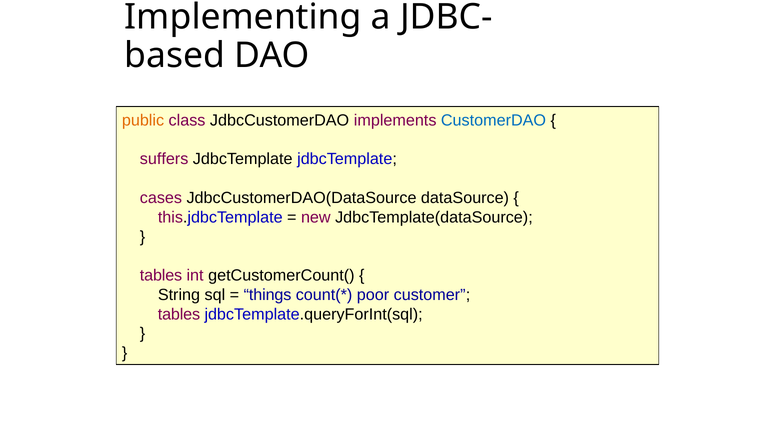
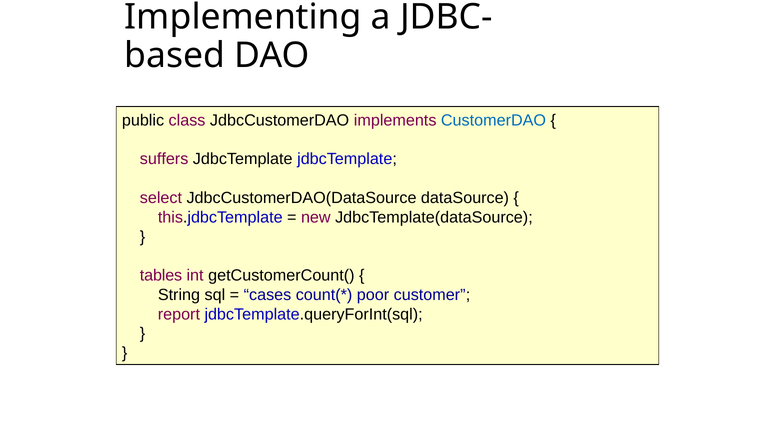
public colour: orange -> black
cases: cases -> select
things: things -> cases
tables at (179, 314): tables -> report
